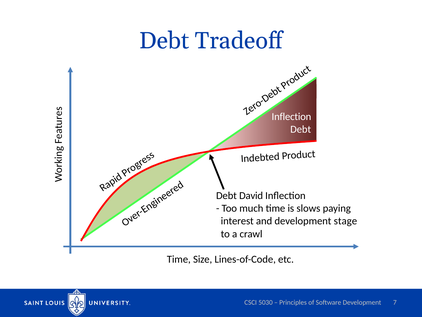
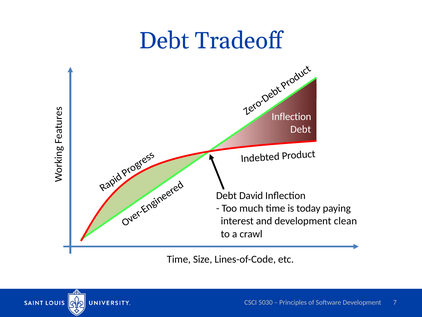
slows: slows -> today
stage: stage -> clean
